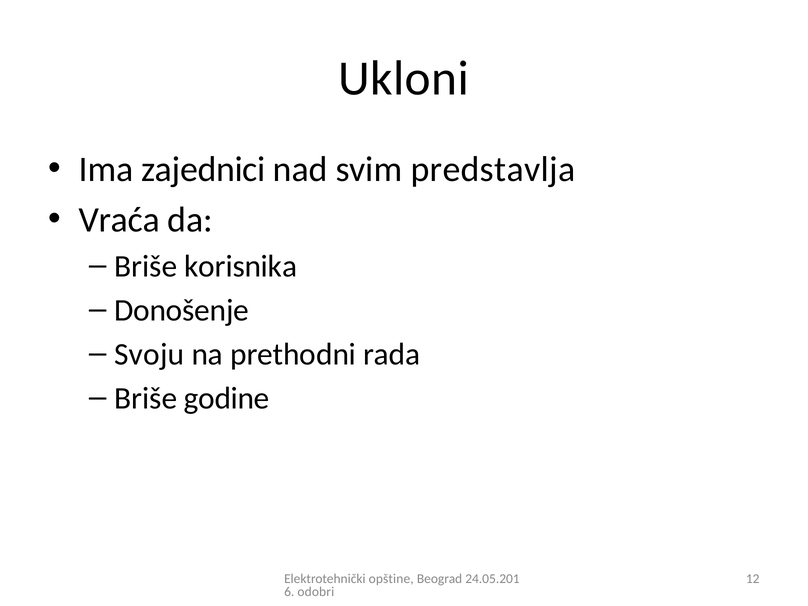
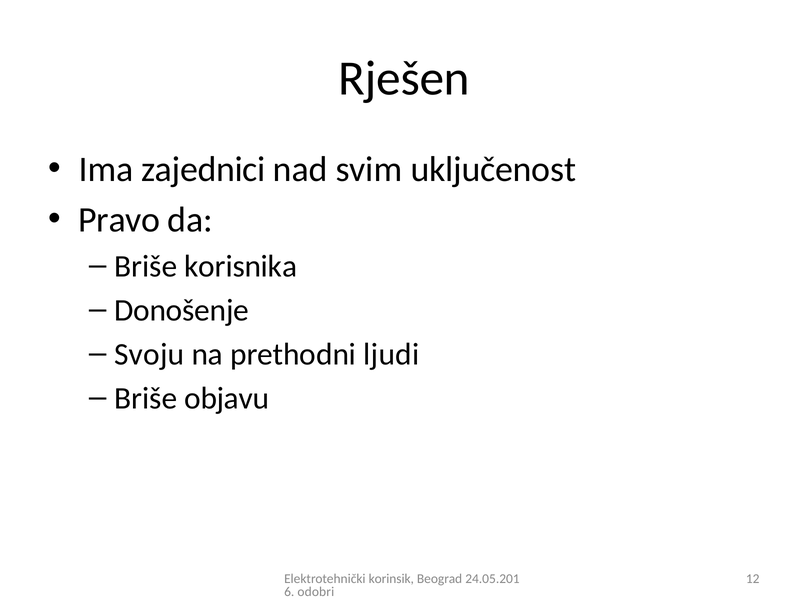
Ukloni: Ukloni -> Rješen
predstavlja: predstavlja -> uključenost
Vraća: Vraća -> Pravo
rada: rada -> ljudi
godine: godine -> objavu
opštine: opštine -> korinsik
